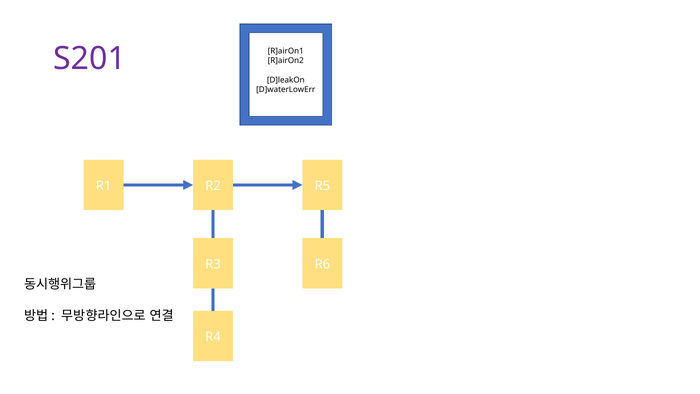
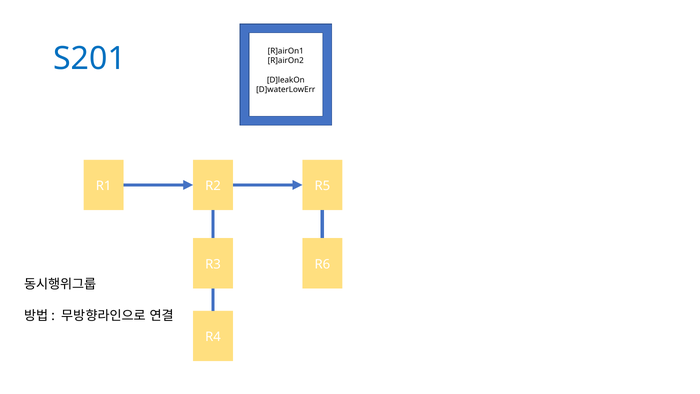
S201 colour: purple -> blue
